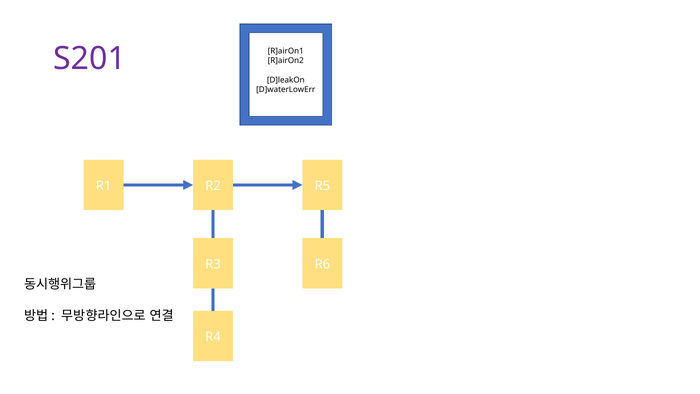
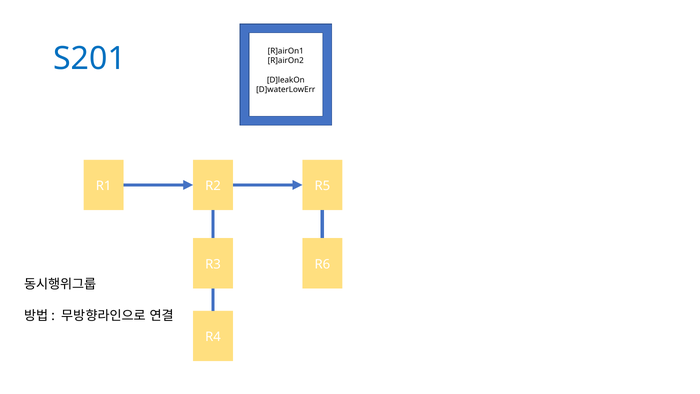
S201 colour: purple -> blue
